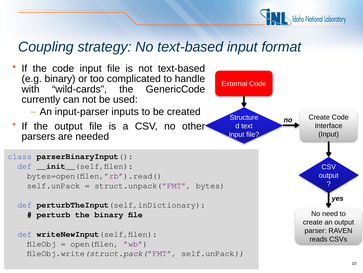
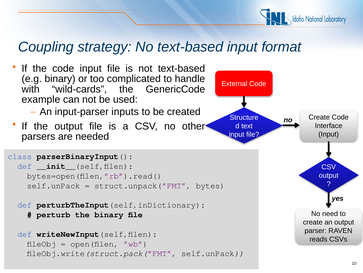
currently: currently -> example
